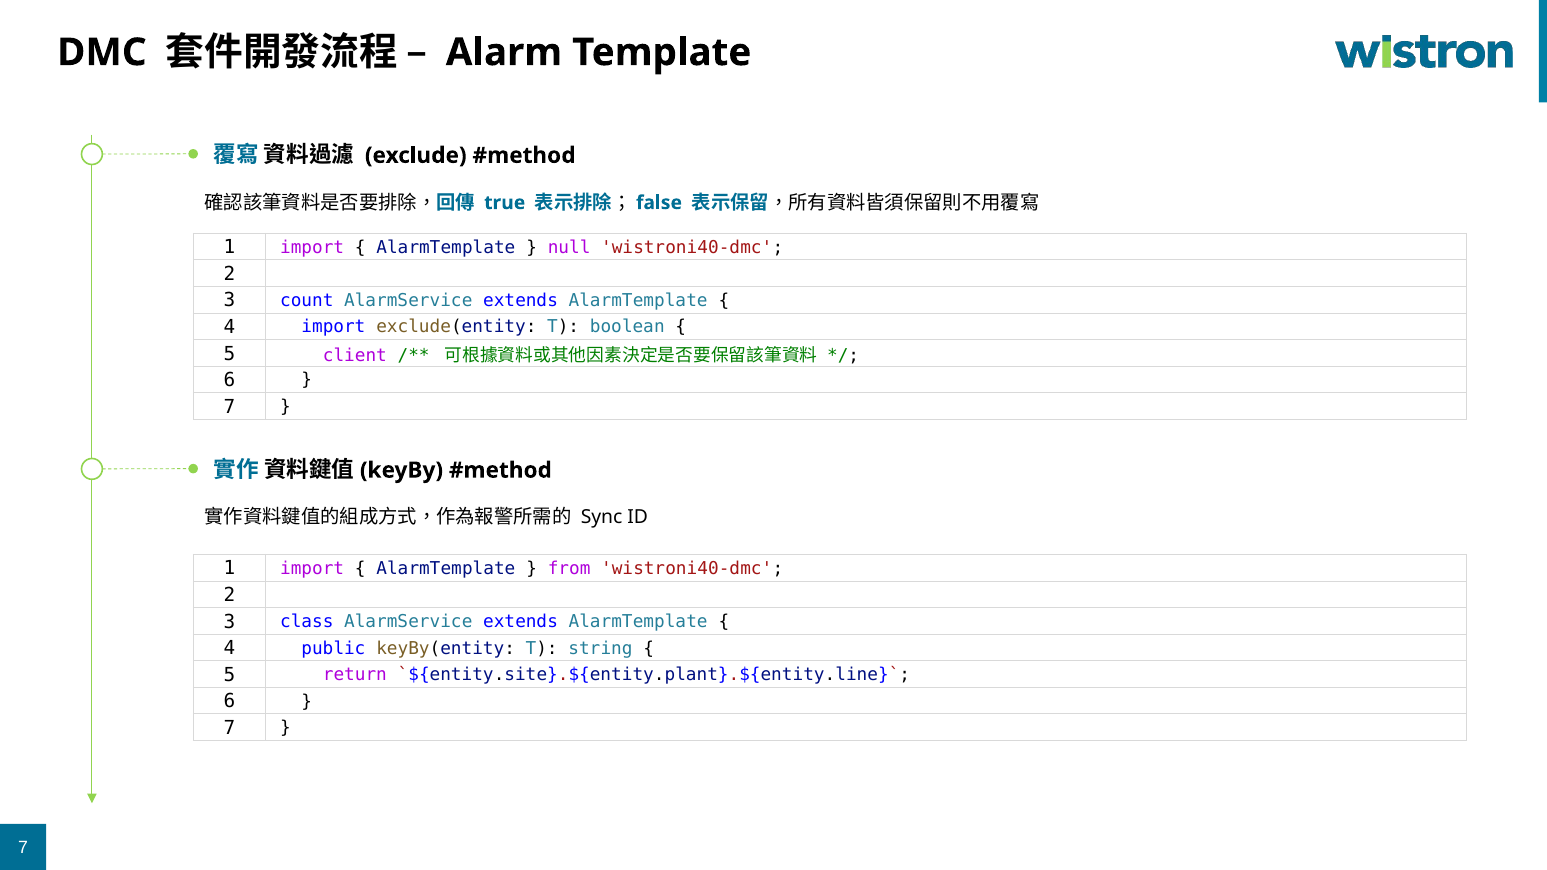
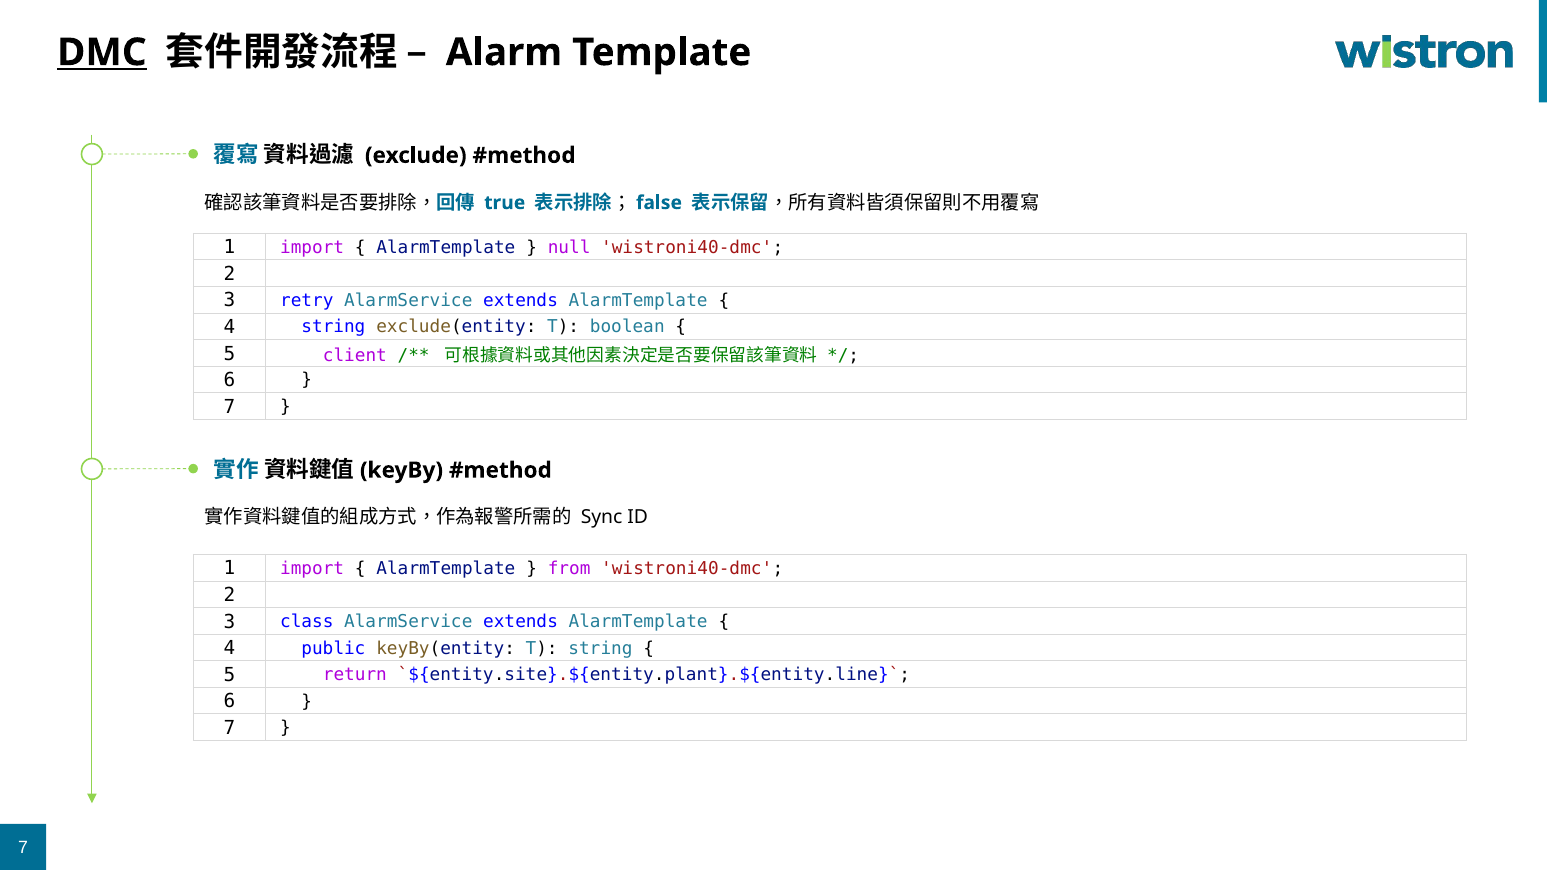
DMC underline: none -> present
count: count -> retry
4 import: import -> string
